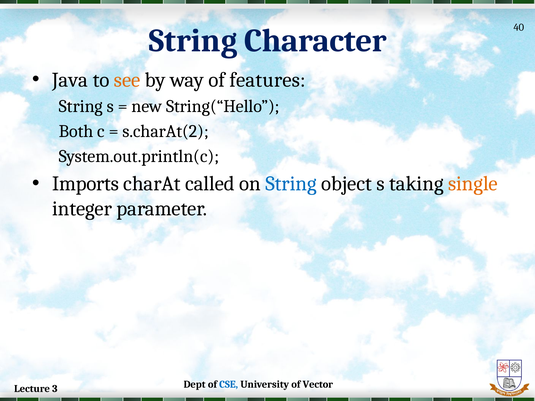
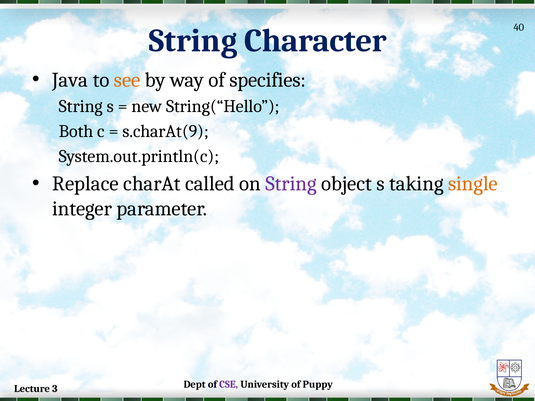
features: features -> specifies
s.charAt(2: s.charAt(2 -> s.charAt(9
Imports: Imports -> Replace
String at (291, 184) colour: blue -> purple
CSE colour: blue -> purple
Vector: Vector -> Puppy
